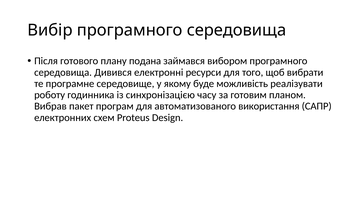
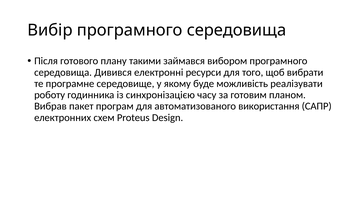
подана: подана -> такими
